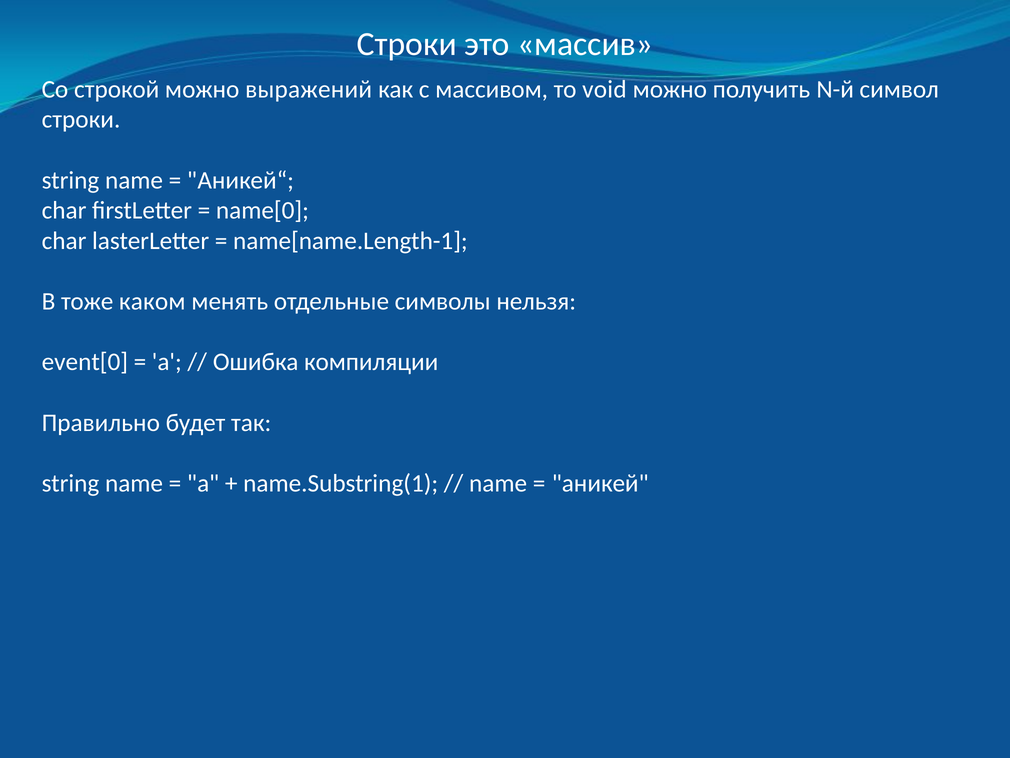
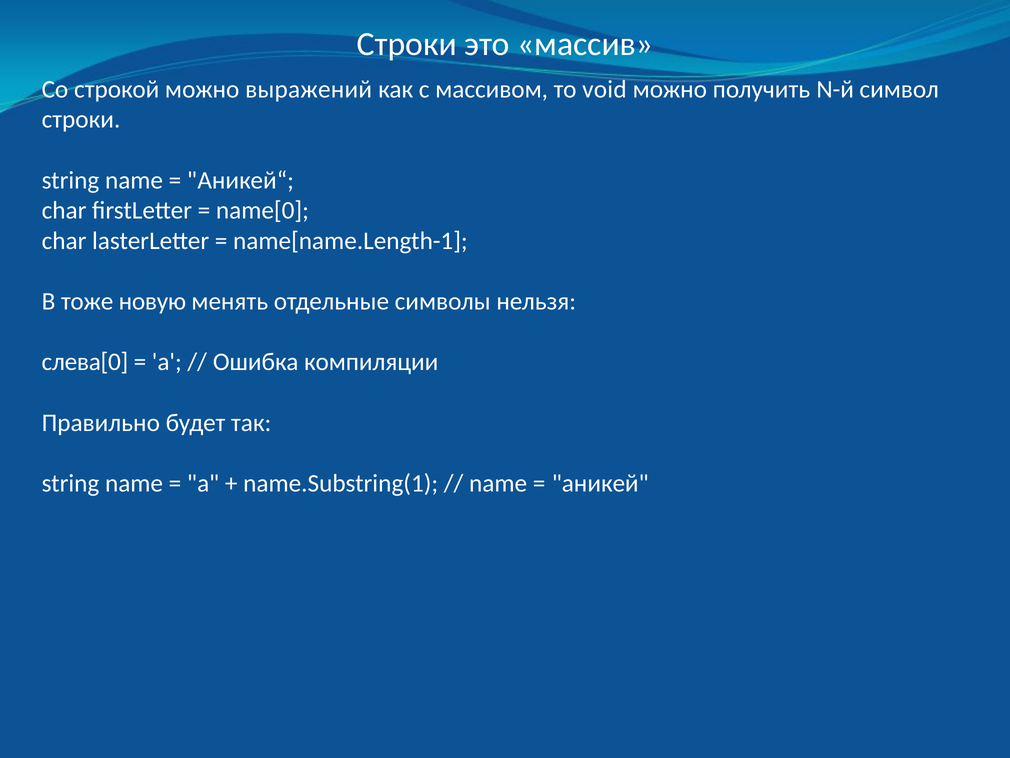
каком: каком -> новую
event[0: event[0 -> слева[0
